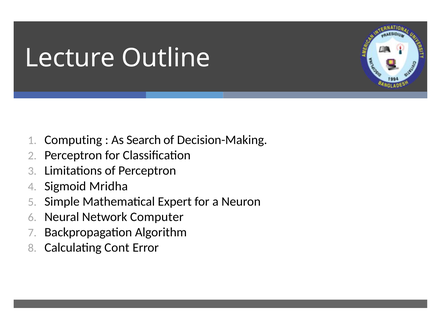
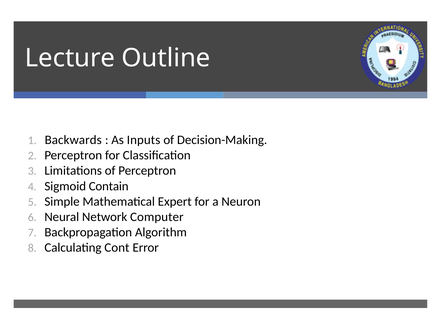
Computing: Computing -> Backwards
Search: Search -> Inputs
Mridha: Mridha -> Contain
